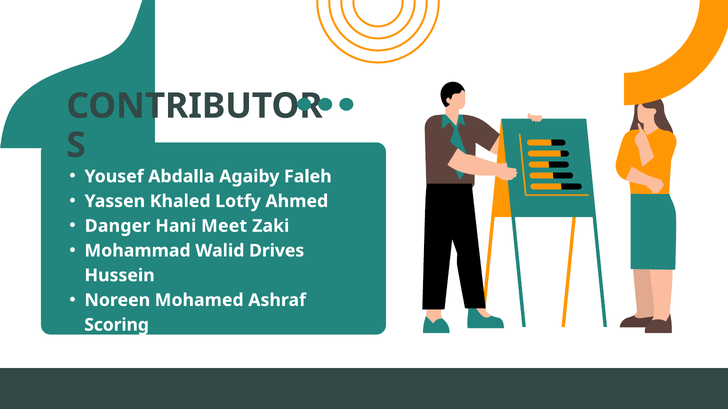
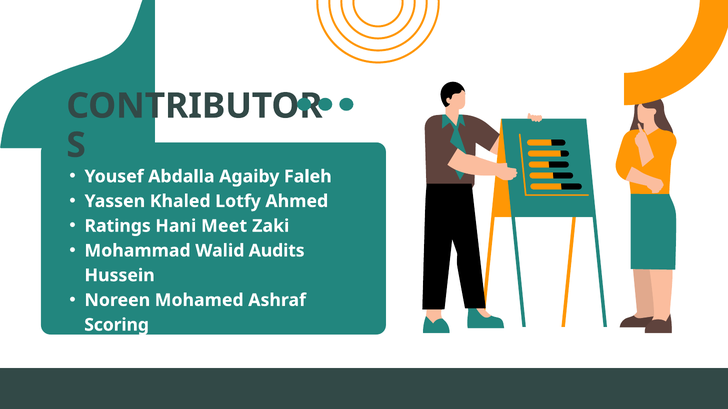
Danger: Danger -> Ratings
Drives: Drives -> Audits
